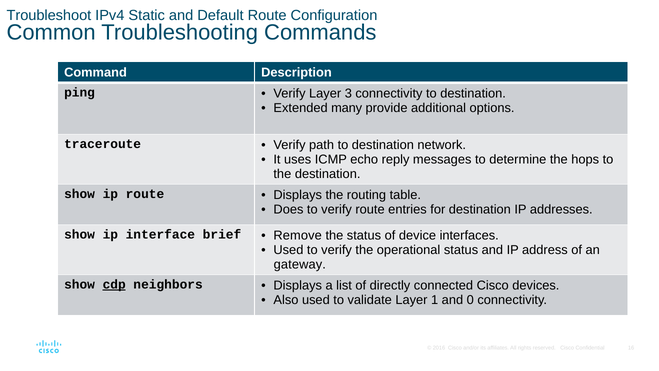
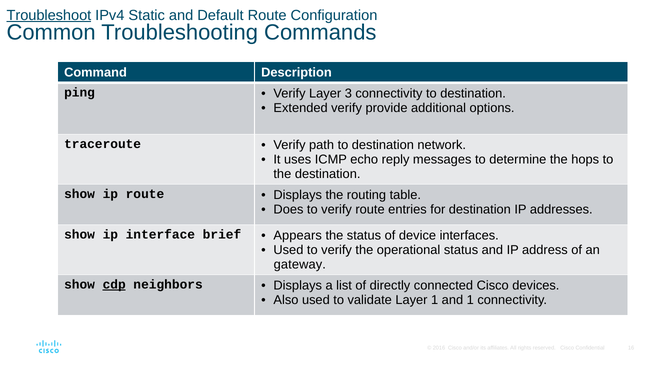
Troubleshoot underline: none -> present
Extended many: many -> verify
Remove: Remove -> Appears
and 0: 0 -> 1
